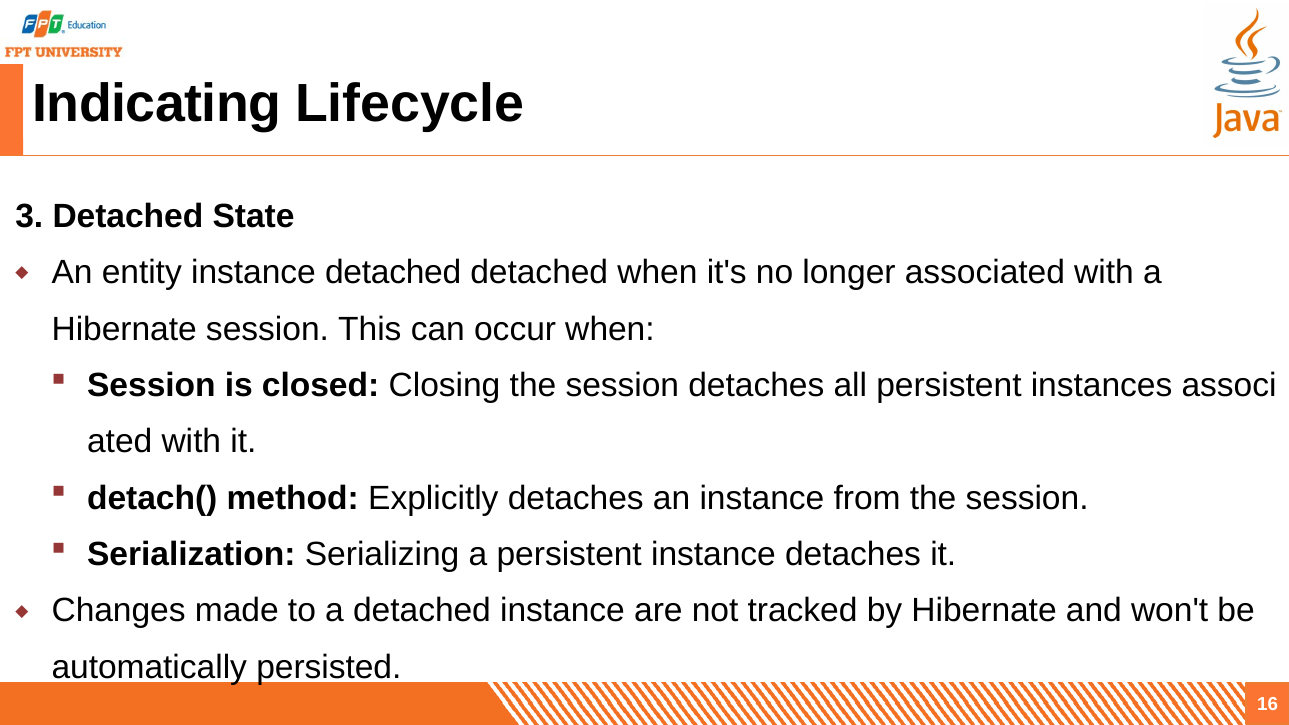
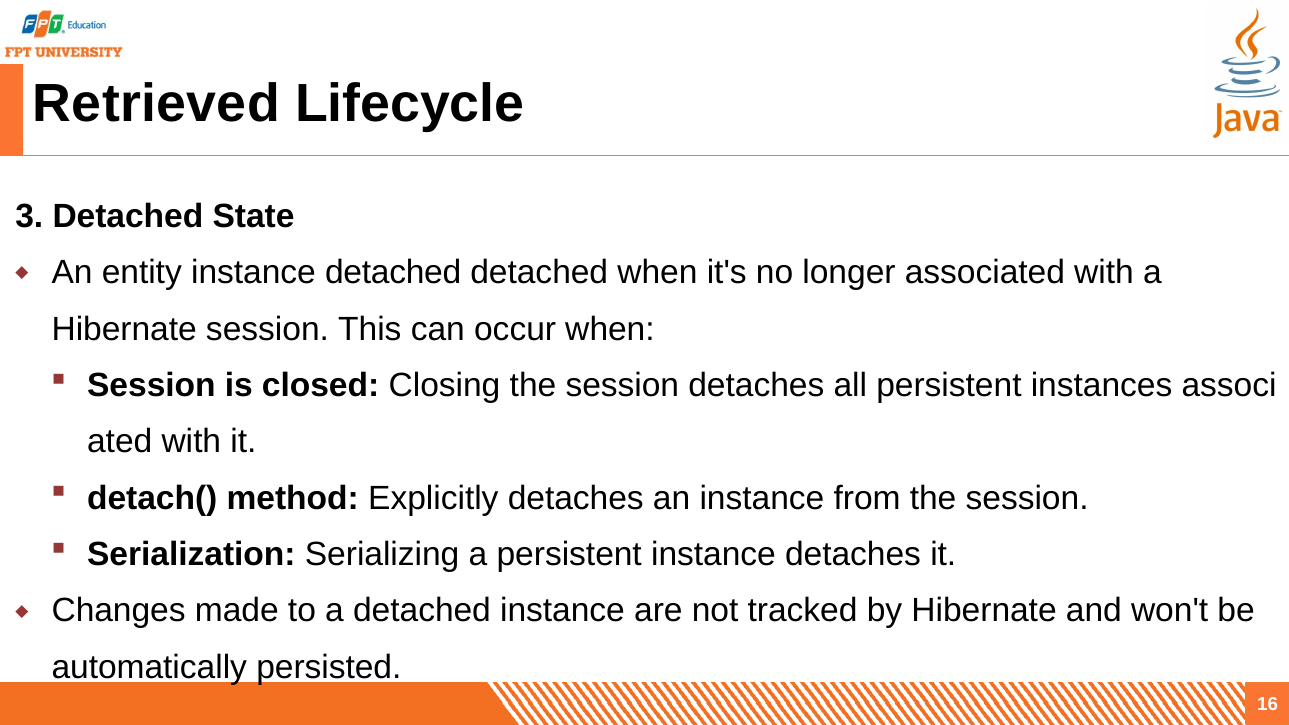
Indicating: Indicating -> Retrieved
